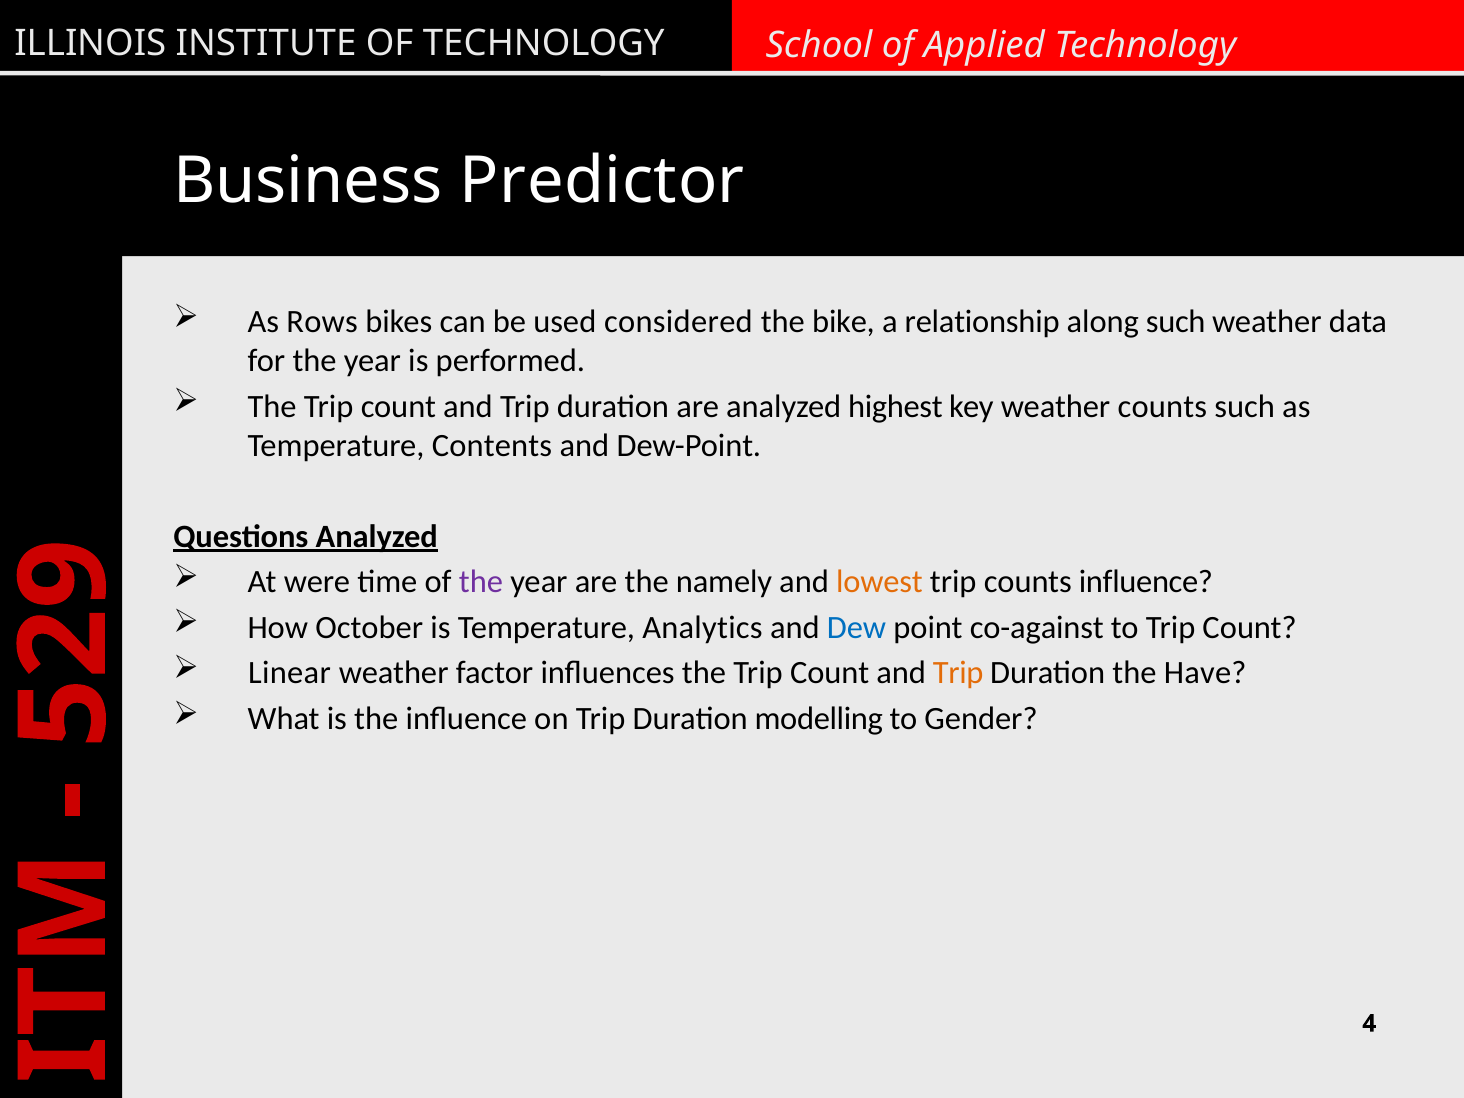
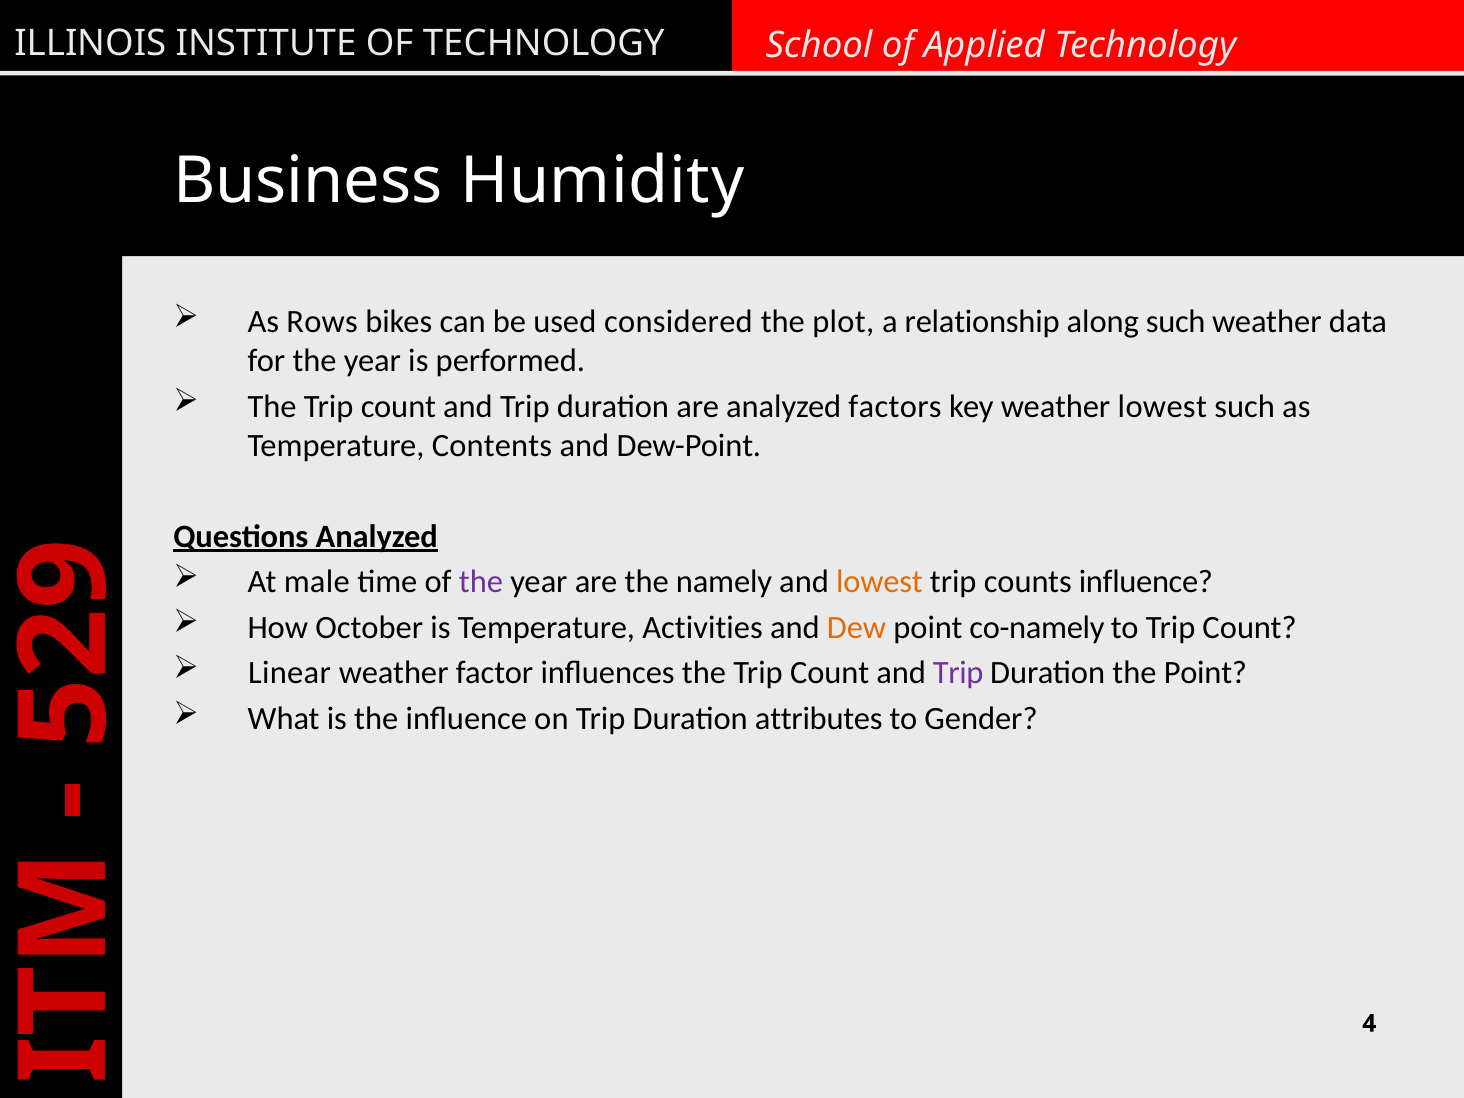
Predictor: Predictor -> Humidity
bike: bike -> plot
highest: highest -> factors
weather counts: counts -> lowest
were: were -> male
Analytics: Analytics -> Activities
Dew colour: blue -> orange
co-against: co-against -> co-namely
Trip at (958, 673) colour: orange -> purple
the Have: Have -> Point
modelling: modelling -> attributes
